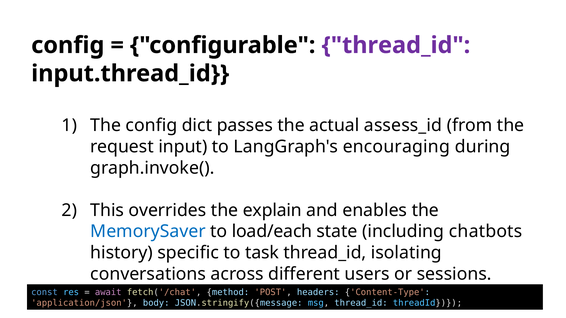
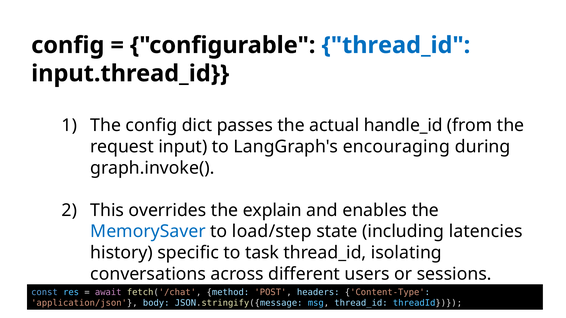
thread_id at (396, 45) colour: purple -> blue
assess_id: assess_id -> handle_id
load/each: load/each -> load/step
chatbots: chatbots -> latencies
